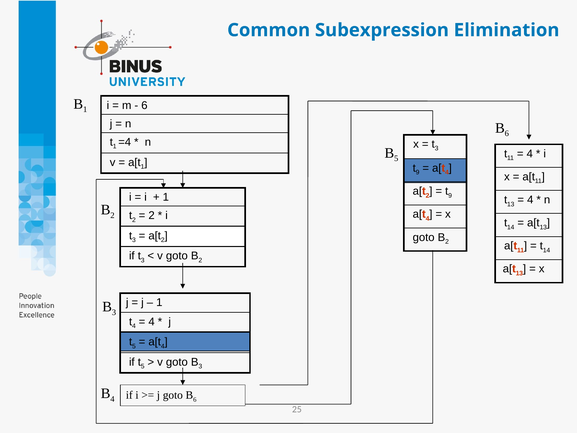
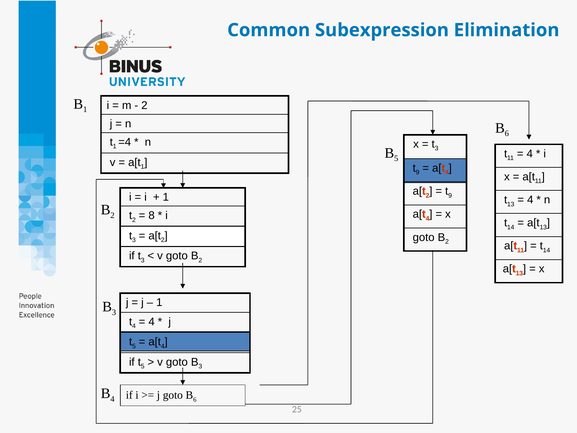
6 at (144, 105): 6 -> 2
2 at (152, 215): 2 -> 8
